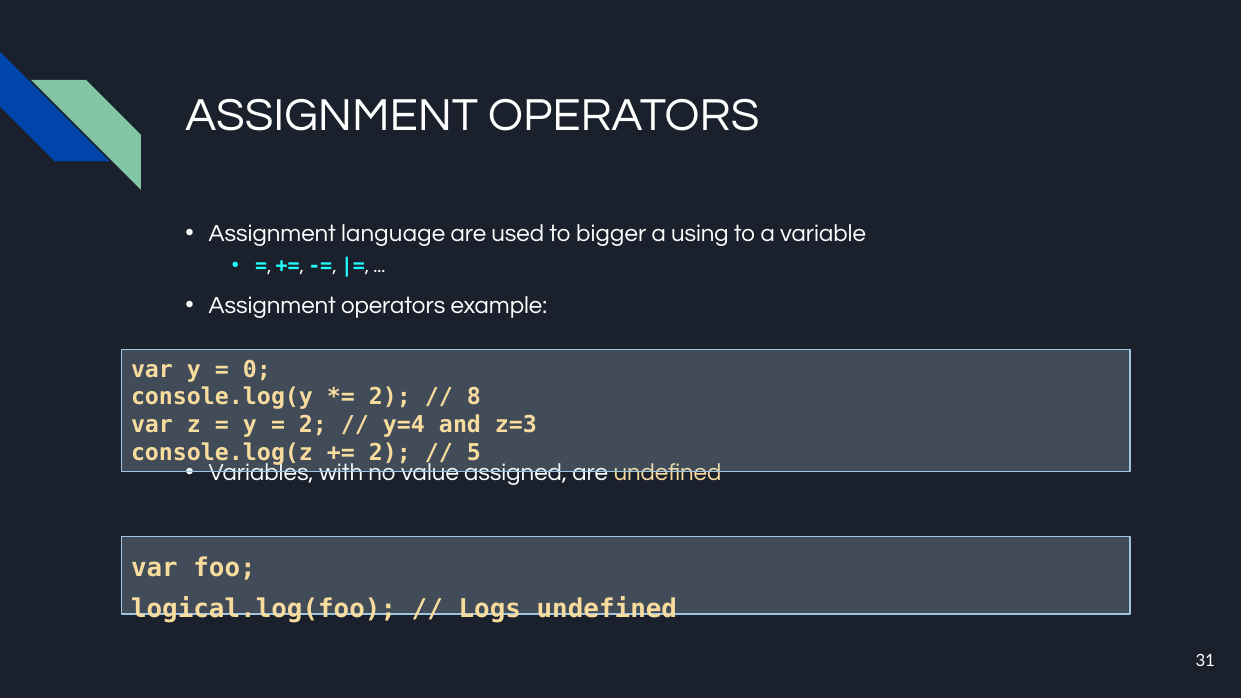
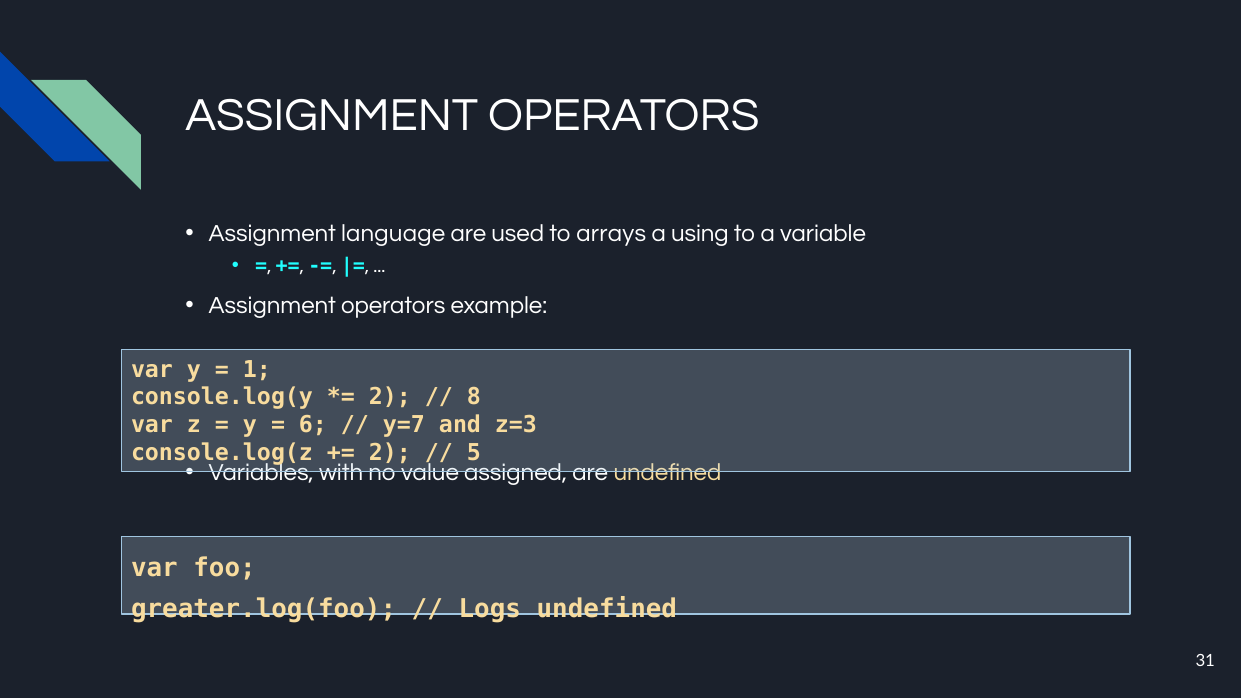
bigger: bigger -> arrays
0: 0 -> 1
2 at (313, 425): 2 -> 6
y=4: y=4 -> y=7
logical.log(foo: logical.log(foo -> greater.log(foo
